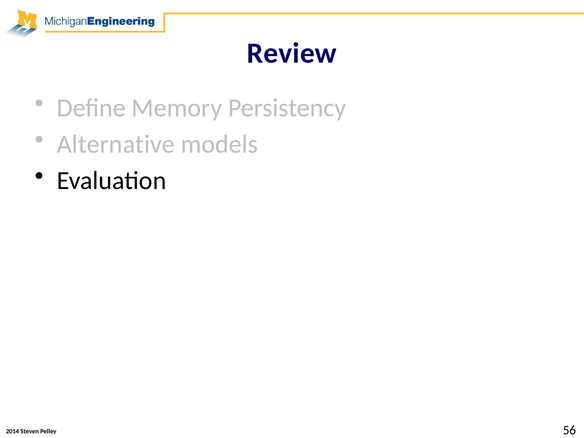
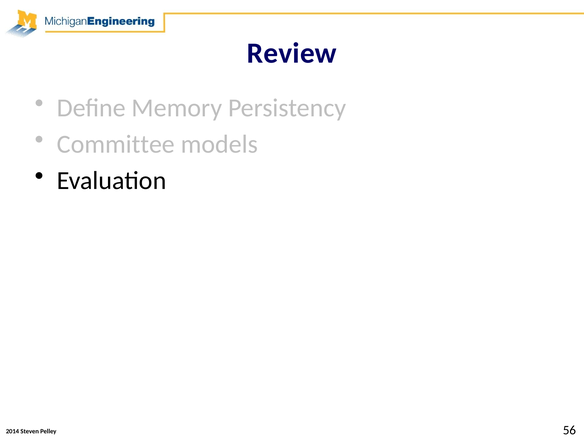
Alternative: Alternative -> Committee
